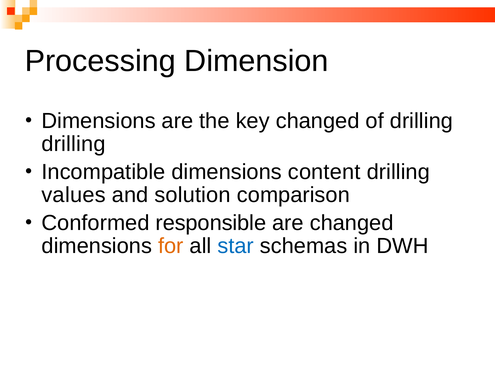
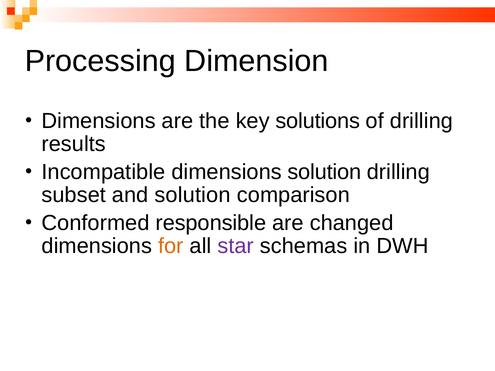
key changed: changed -> solutions
drilling at (74, 144): drilling -> results
dimensions content: content -> solution
values: values -> subset
star colour: blue -> purple
